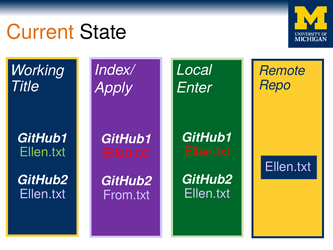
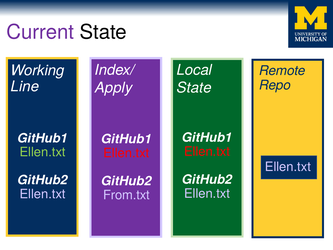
Current colour: orange -> purple
Title: Title -> Line
Enter at (194, 88): Enter -> State
